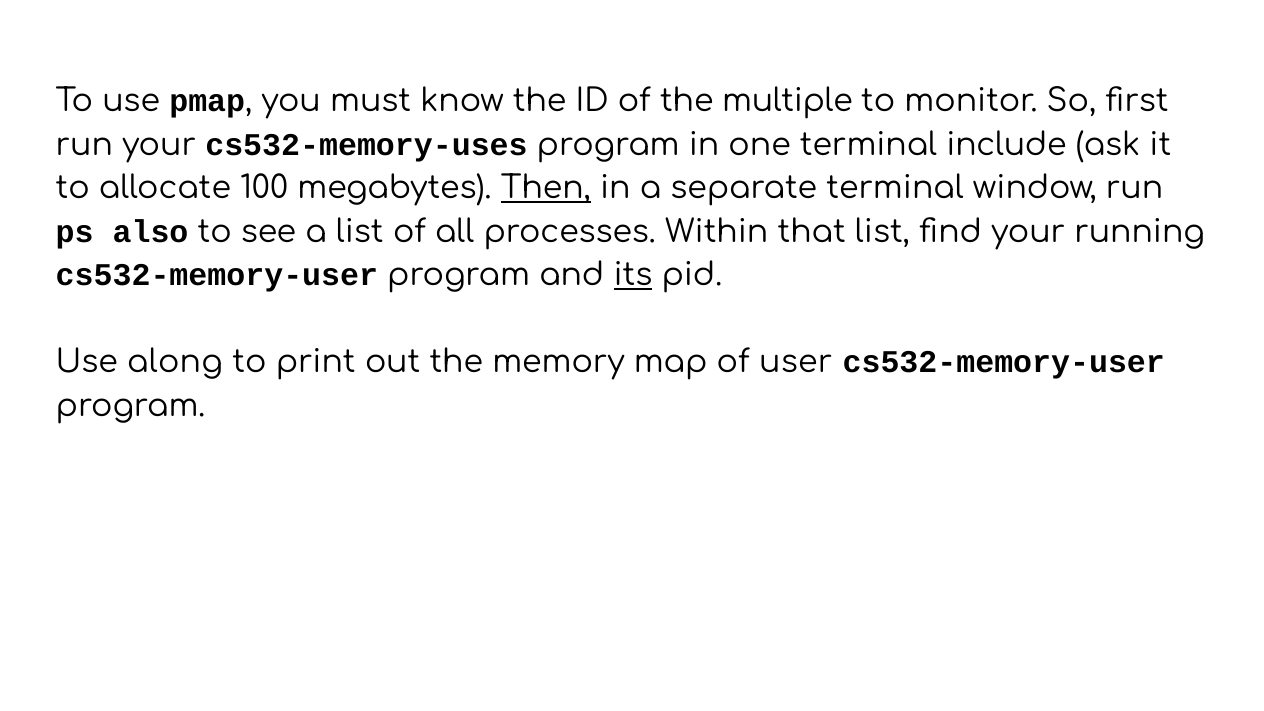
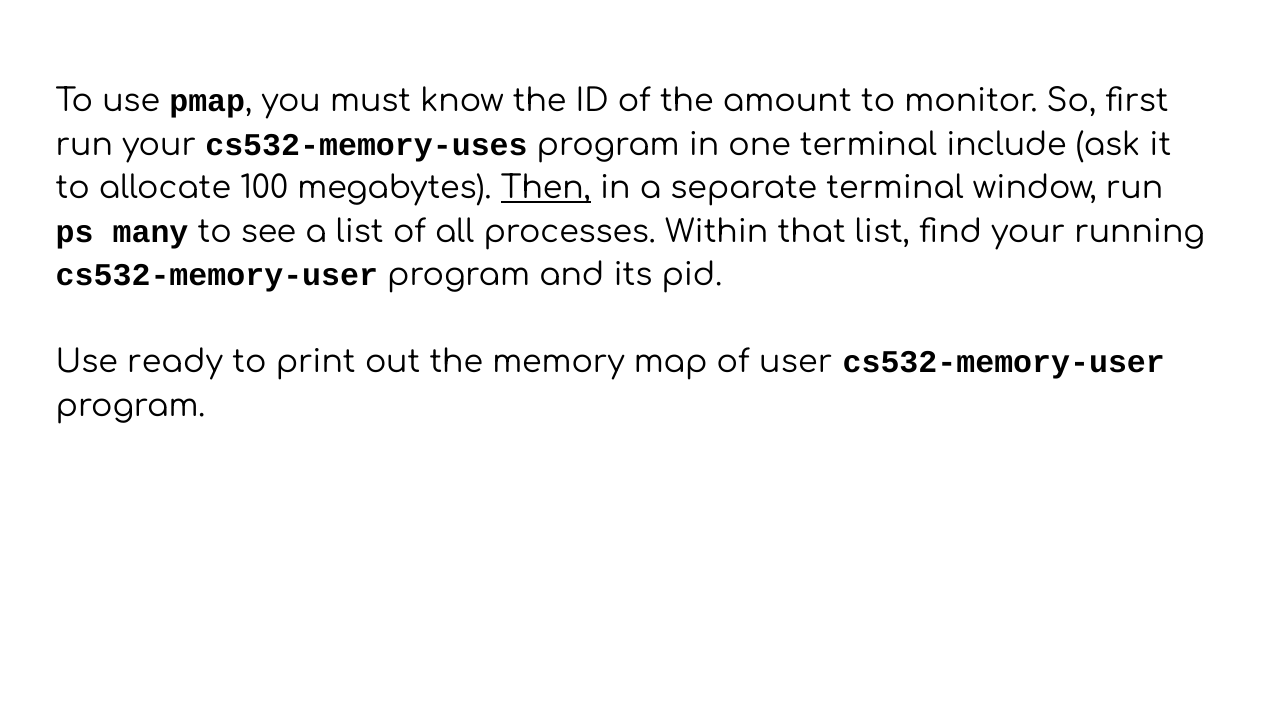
multiple: multiple -> amount
also: also -> many
its underline: present -> none
along: along -> ready
